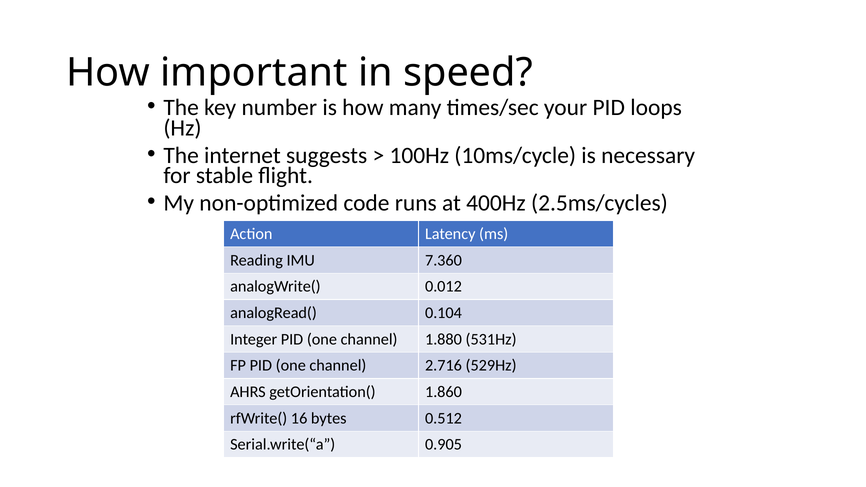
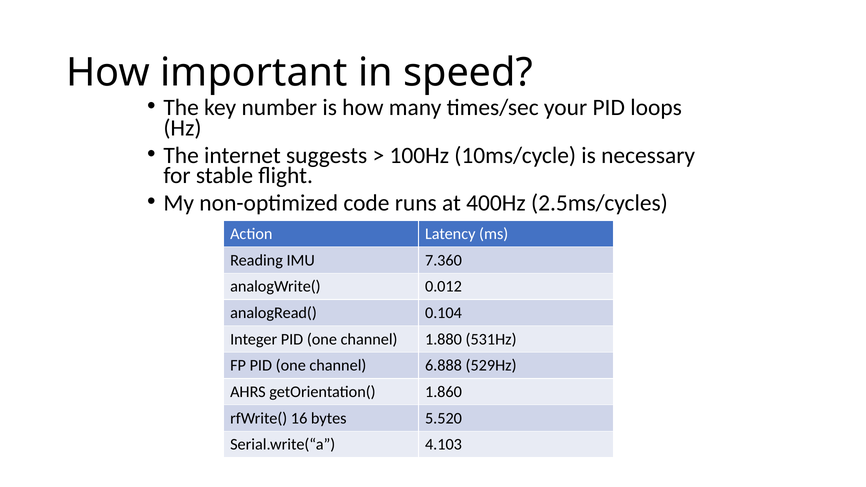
2.716: 2.716 -> 6.888
0.512: 0.512 -> 5.520
0.905: 0.905 -> 4.103
